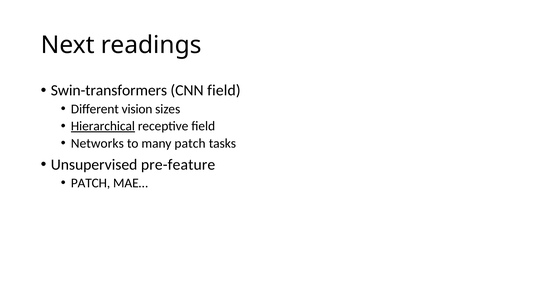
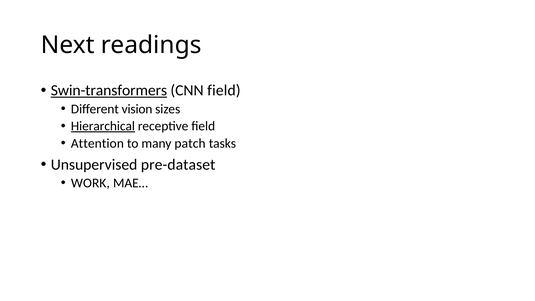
Swin-transformers underline: none -> present
Networks: Networks -> Attention
pre-feature: pre-feature -> pre-dataset
PATCH at (91, 183): PATCH -> WORK
